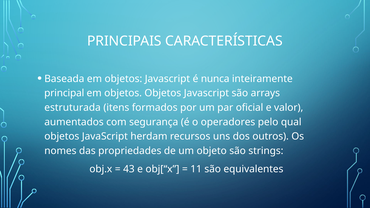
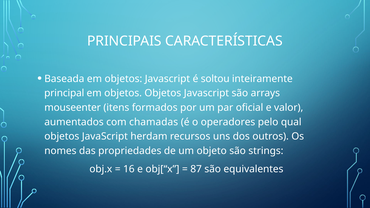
nunca: nunca -> soltou
estruturada: estruturada -> mouseenter
segurança: segurança -> chamadas
43: 43 -> 16
11: 11 -> 87
